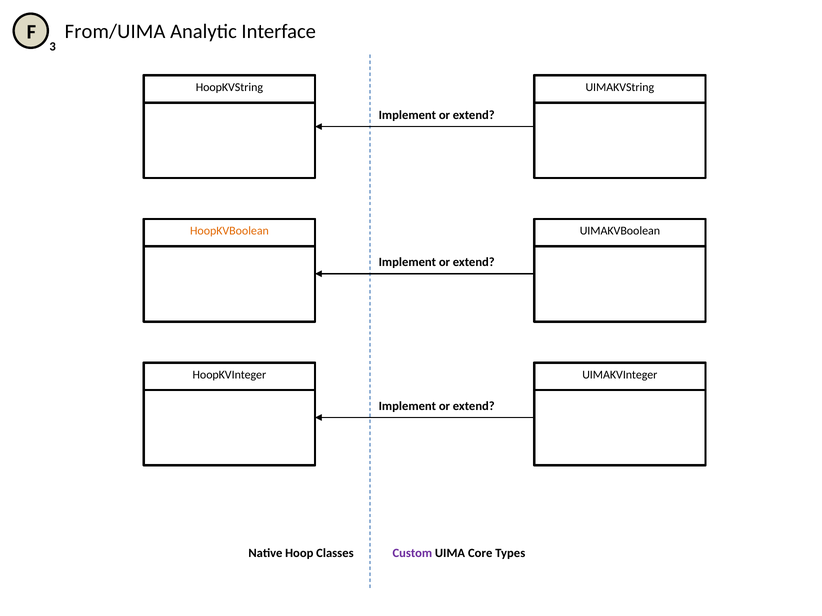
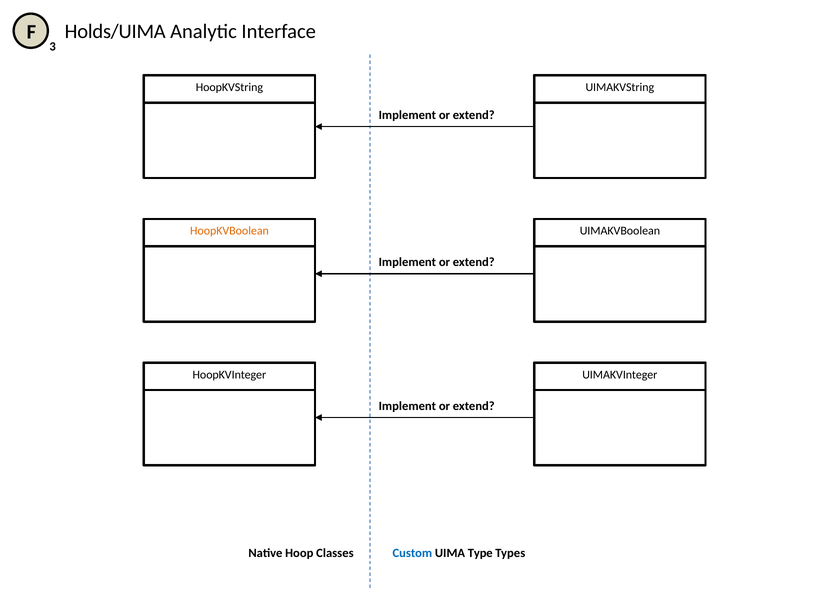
From/UIMA: From/UIMA -> Holds/UIMA
Custom colour: purple -> blue
Core: Core -> Type
